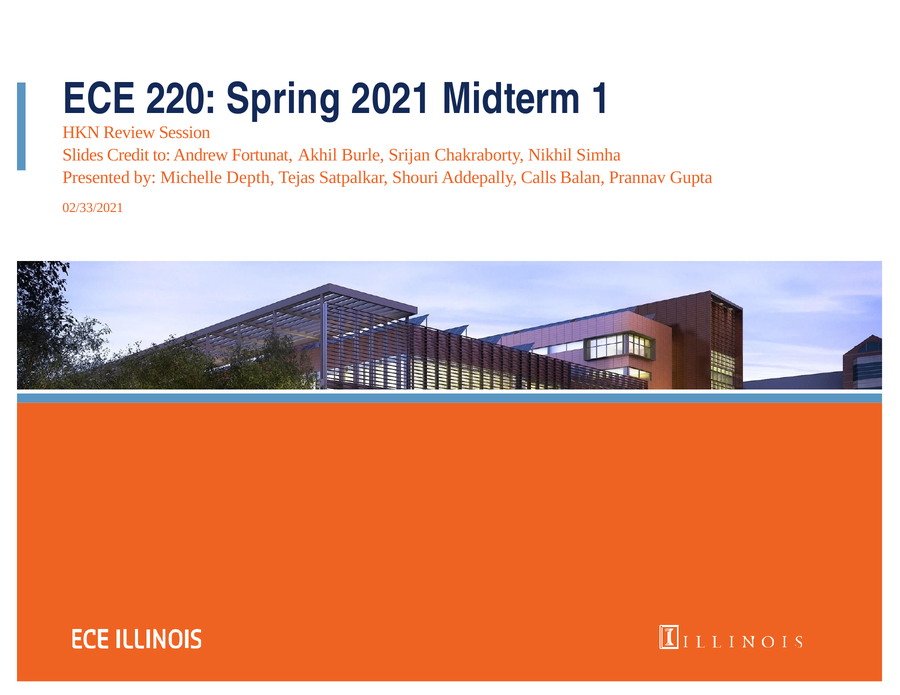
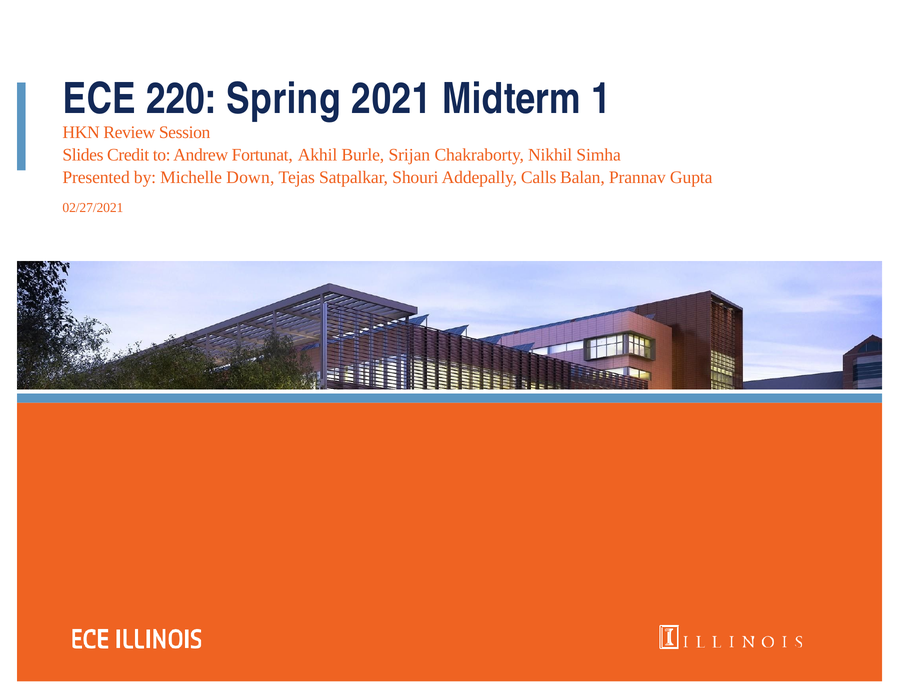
Depth: Depth -> Down
02/33/2021: 02/33/2021 -> 02/27/2021
